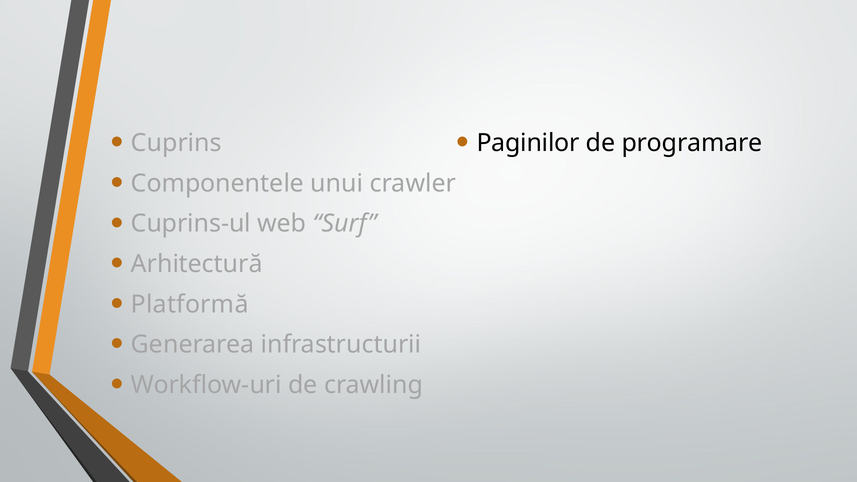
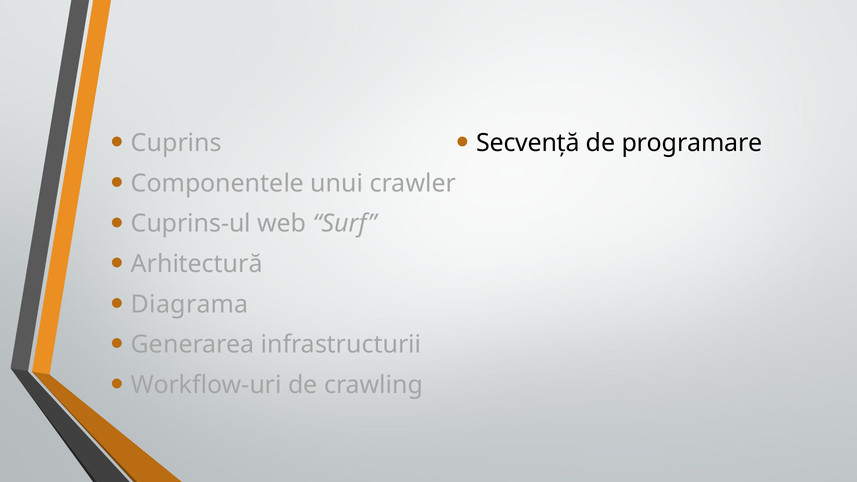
Paginilor: Paginilor -> Secvență
Platformă: Platformă -> Diagrama
